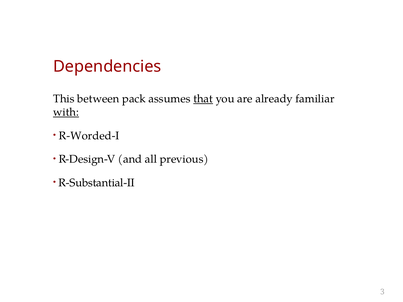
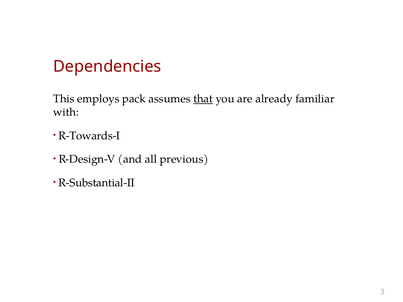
between: between -> employs
with underline: present -> none
R-Worded-I: R-Worded-I -> R-Towards-I
